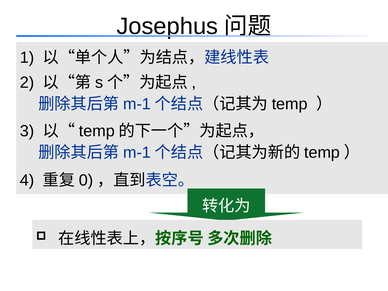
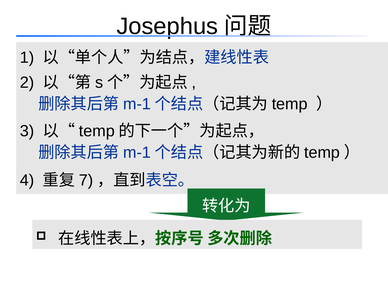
0: 0 -> 7
